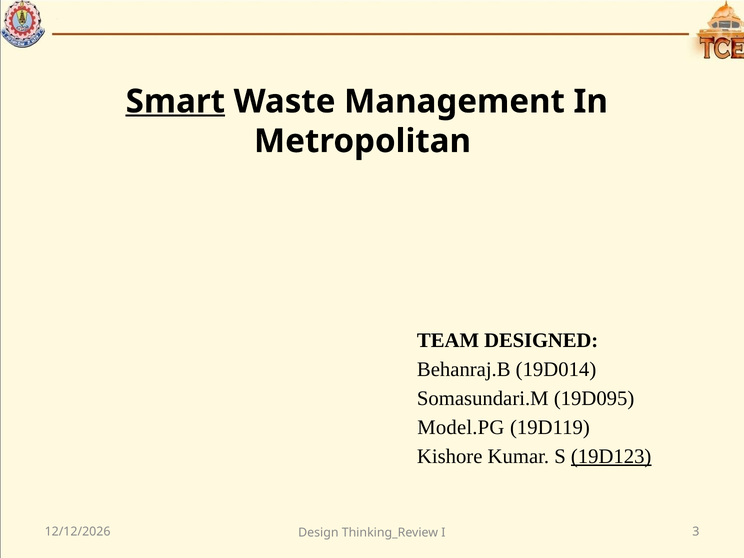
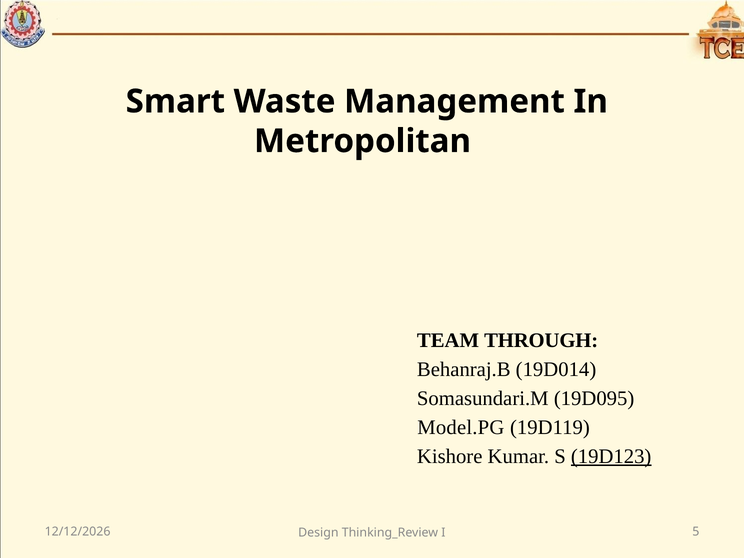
Smart underline: present -> none
DESIGNED: DESIGNED -> THROUGH
3: 3 -> 5
